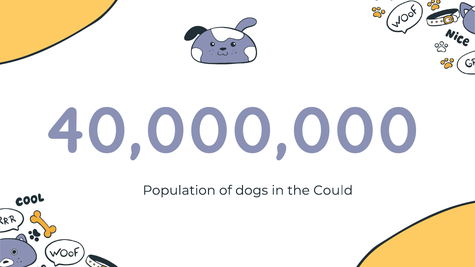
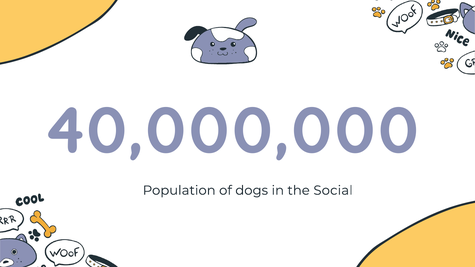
Could: Could -> Social
